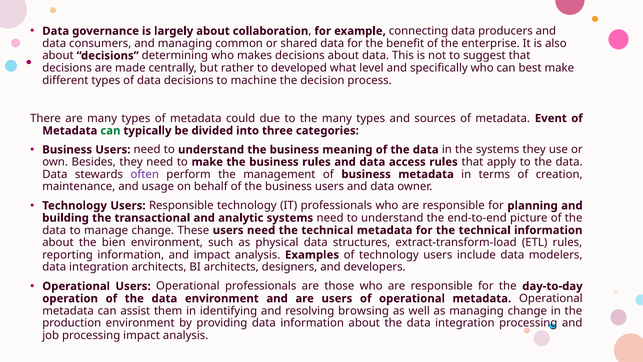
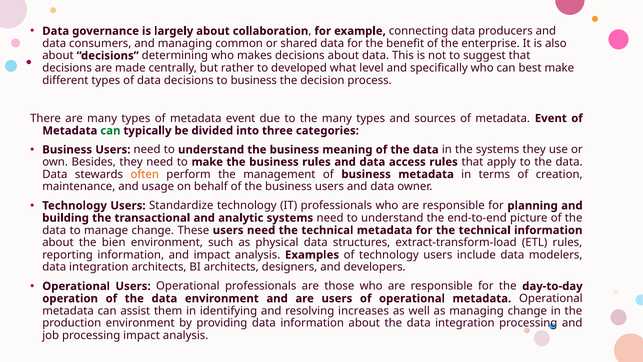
to machine: machine -> business
types of metadata could: could -> event
often colour: purple -> orange
Users Responsible: Responsible -> Standardize
browsing: browsing -> increases
